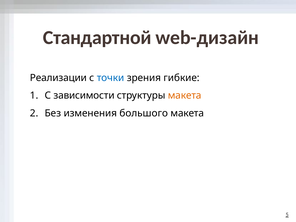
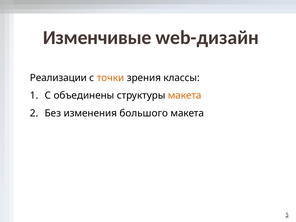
Стандартной: Стандартной -> Изменчивые
точки colour: blue -> orange
гибкие: гибкие -> классы
зависимости: зависимости -> объединены
